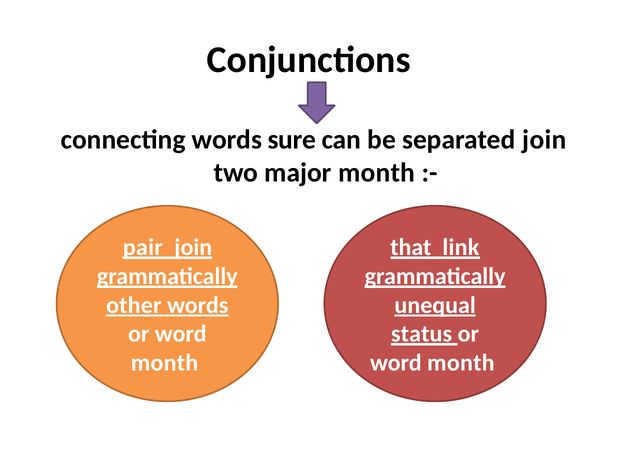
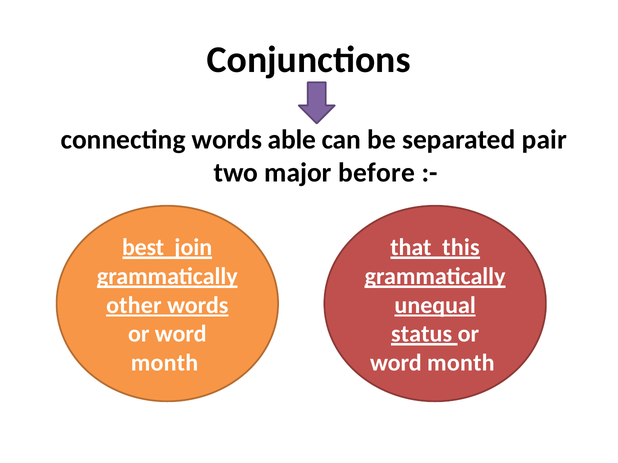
sure: sure -> able
separated join: join -> pair
major month: month -> before
pair: pair -> best
link: link -> this
